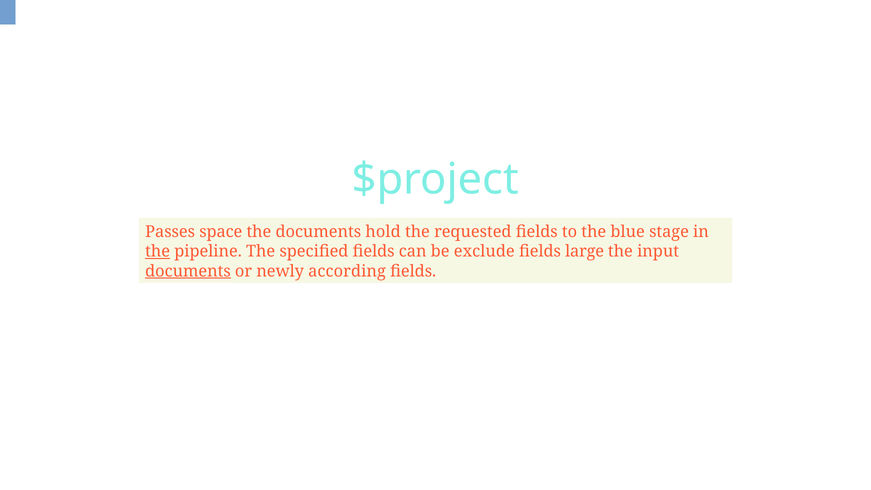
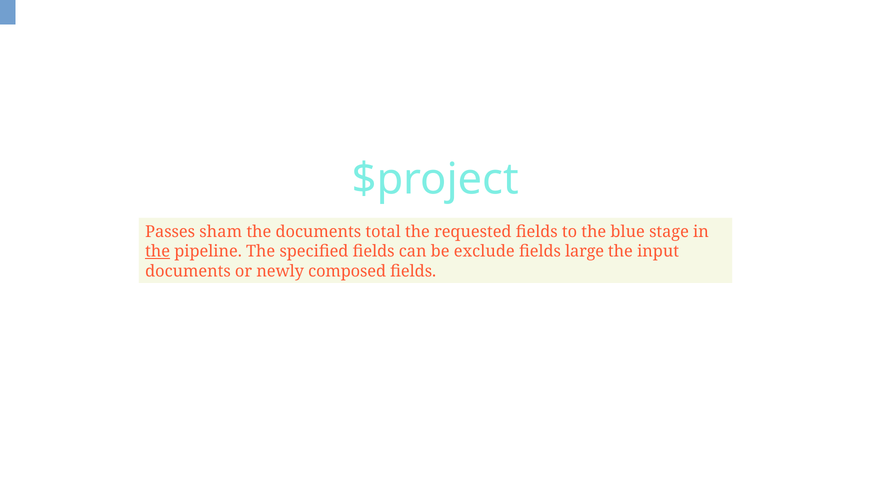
space: space -> sham
hold: hold -> total
documents at (188, 271) underline: present -> none
according: according -> composed
